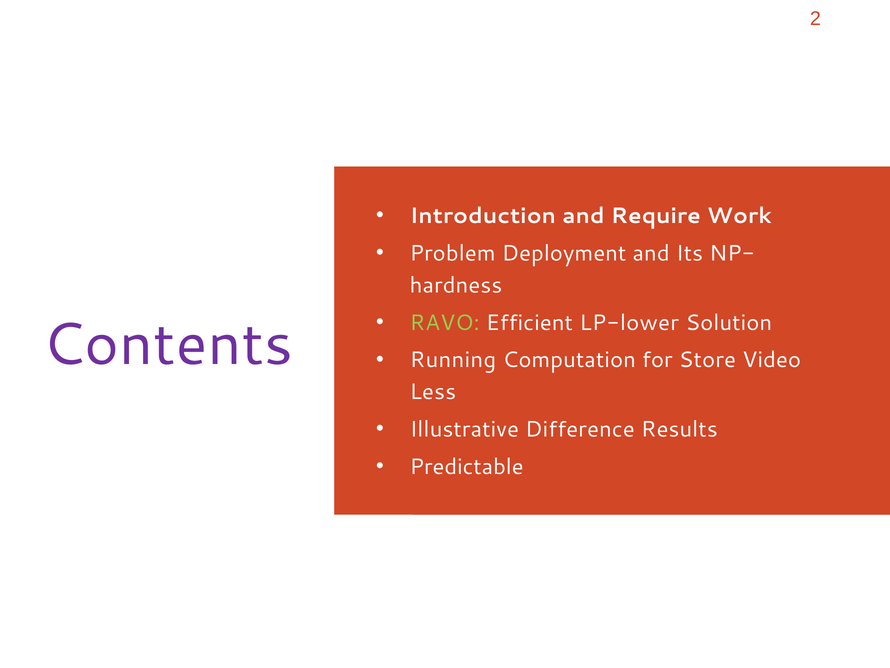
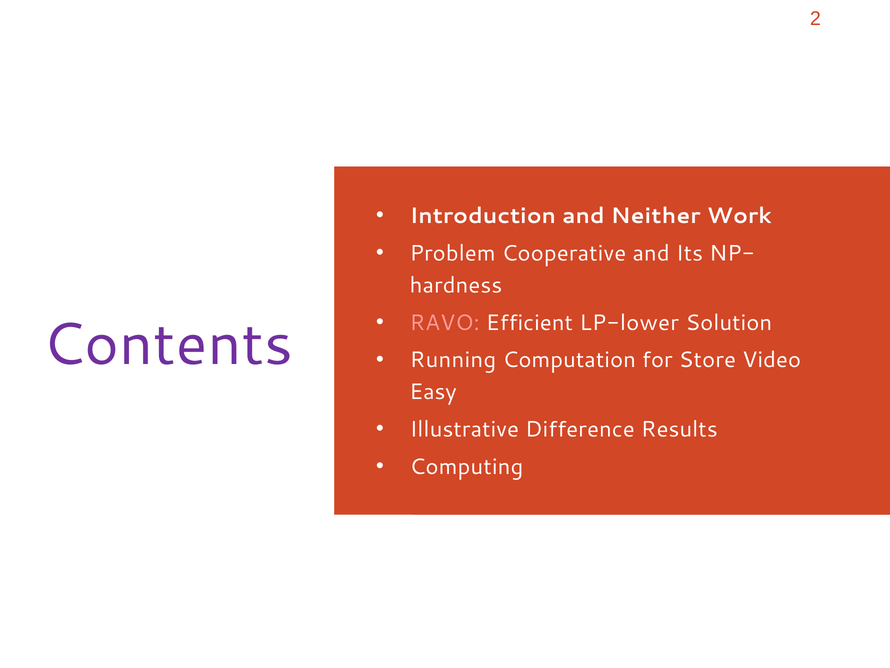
Require: Require -> Neither
Deployment: Deployment -> Cooperative
RAVO colour: light green -> pink
Less: Less -> Easy
Predictable: Predictable -> Computing
